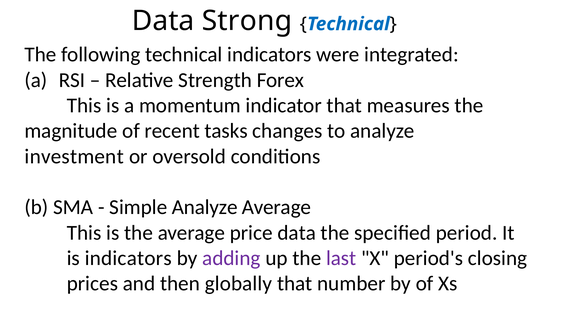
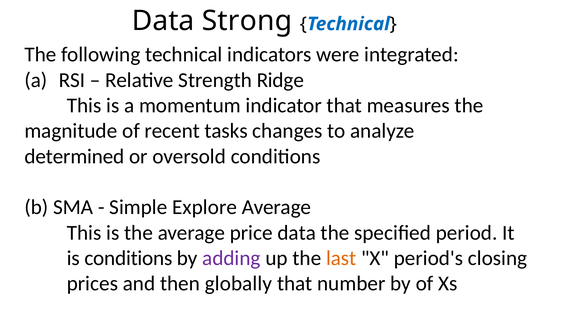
Forex: Forex -> Ridge
investment: investment -> determined
Simple Analyze: Analyze -> Explore
is indicators: indicators -> conditions
last colour: purple -> orange
